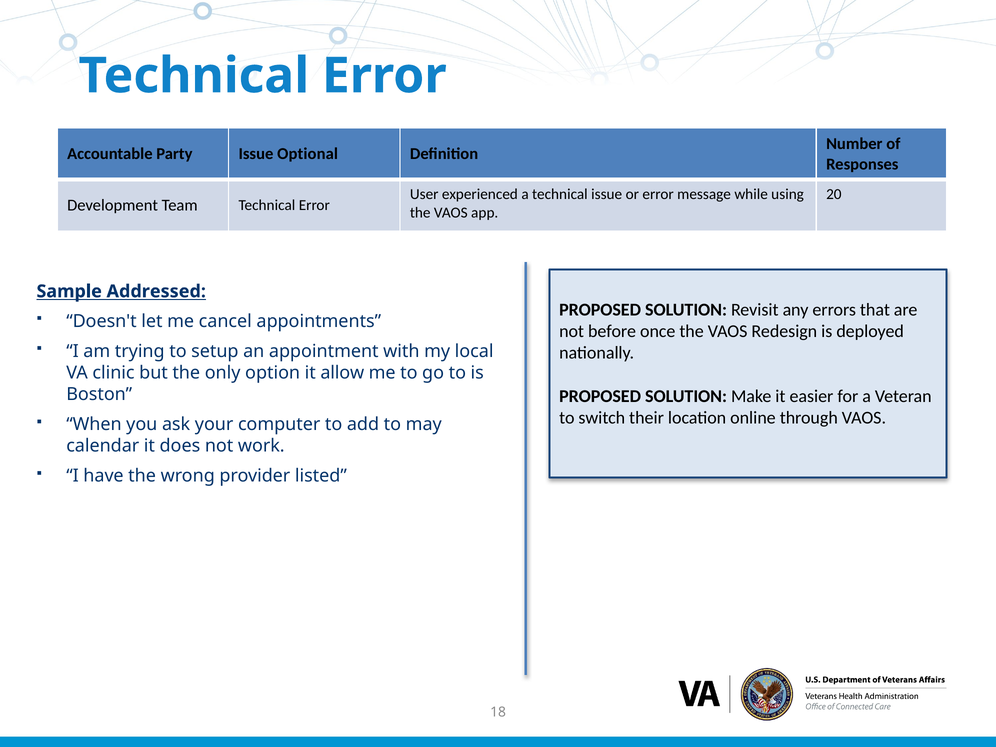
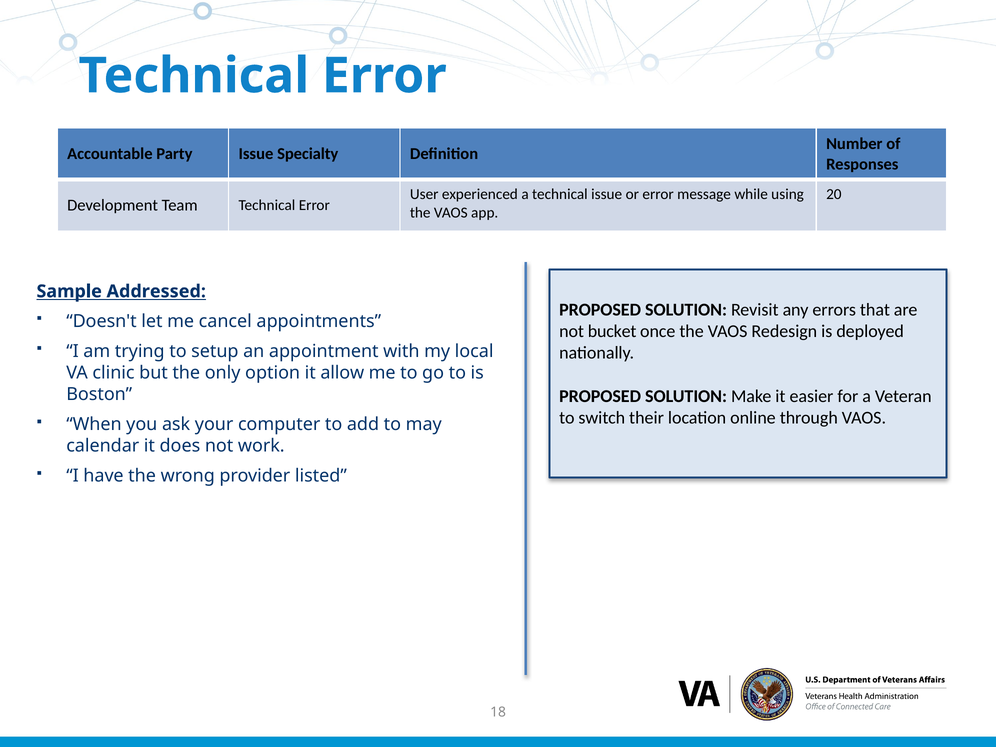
Optional: Optional -> Specialty
before: before -> bucket
